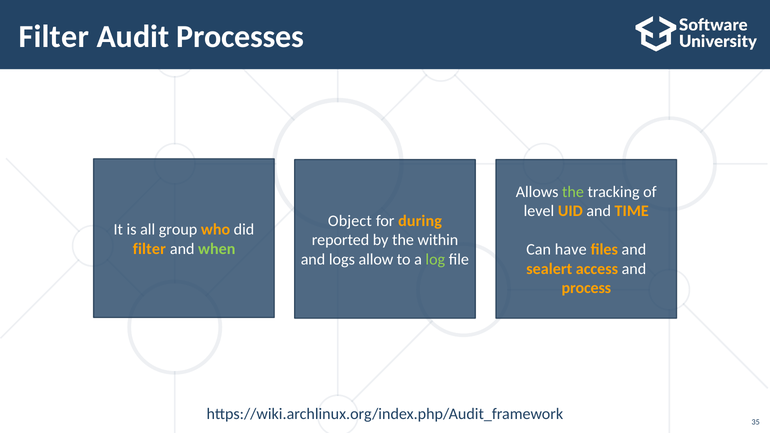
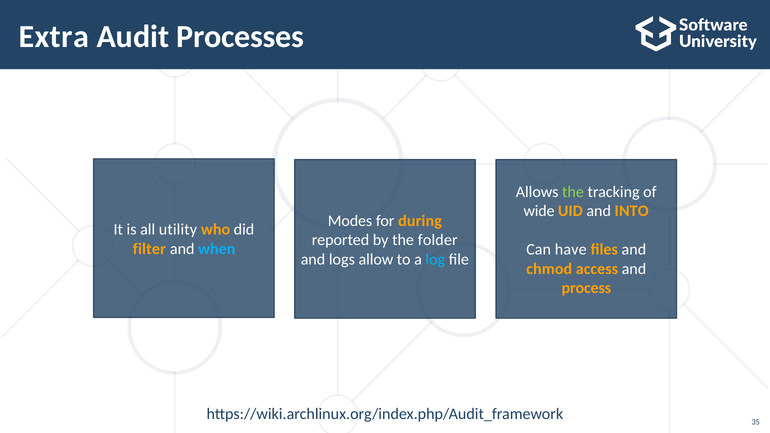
Filter at (54, 36): Filter -> Extra
level: level -> wide
TIME: TIME -> INTO
Object: Object -> Modes
group: group -> utility
within: within -> folder
when colour: light green -> light blue
log colour: light green -> light blue
sealert: sealert -> chmod
